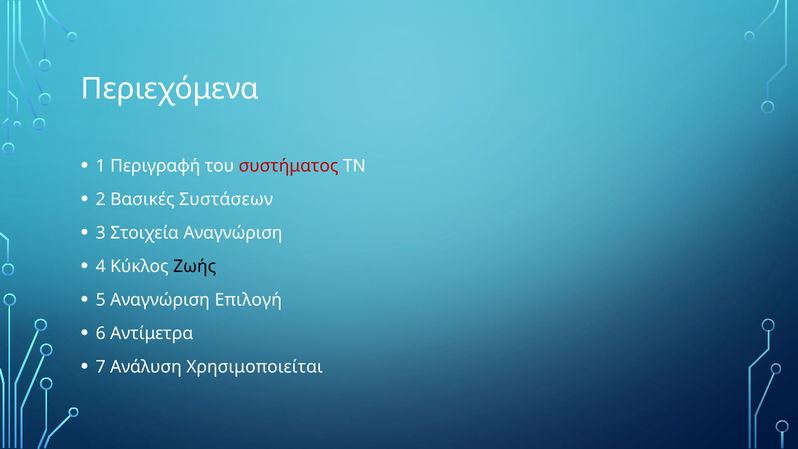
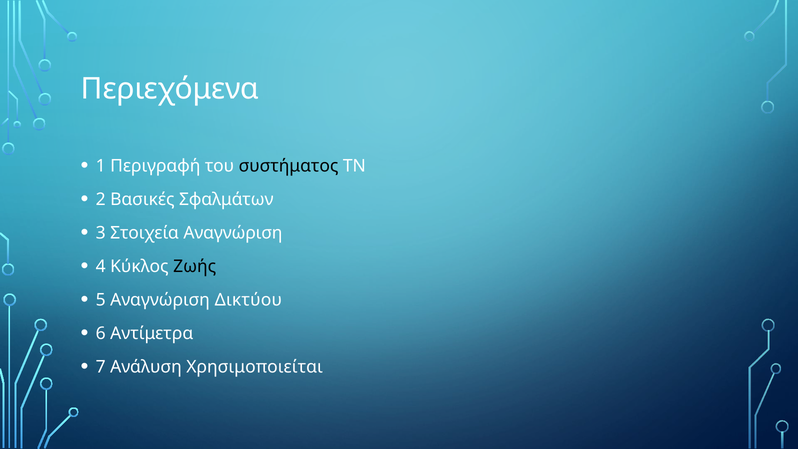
συστήματος colour: red -> black
Συστάσεων: Συστάσεων -> Σφαλμάτων
Επιλογή: Επιλογή -> Δικτύου
